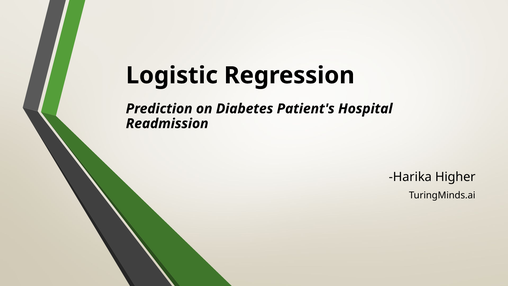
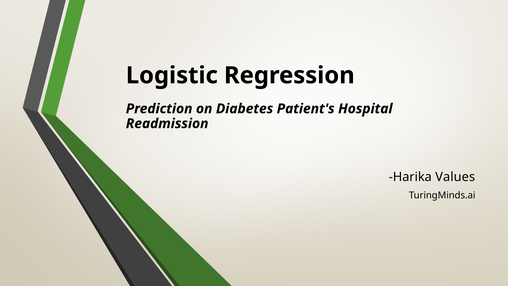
Higher: Higher -> Values
